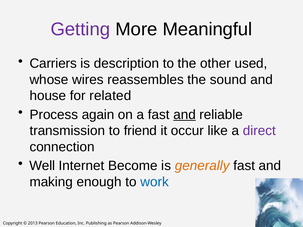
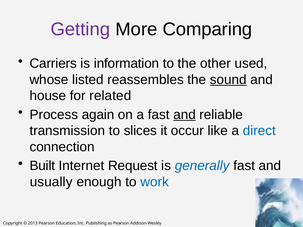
Meaningful: Meaningful -> Comparing
description: description -> information
wires: wires -> listed
sound underline: none -> present
friend: friend -> slices
direct colour: purple -> blue
Well: Well -> Built
Become: Become -> Request
generally colour: orange -> blue
making: making -> usually
